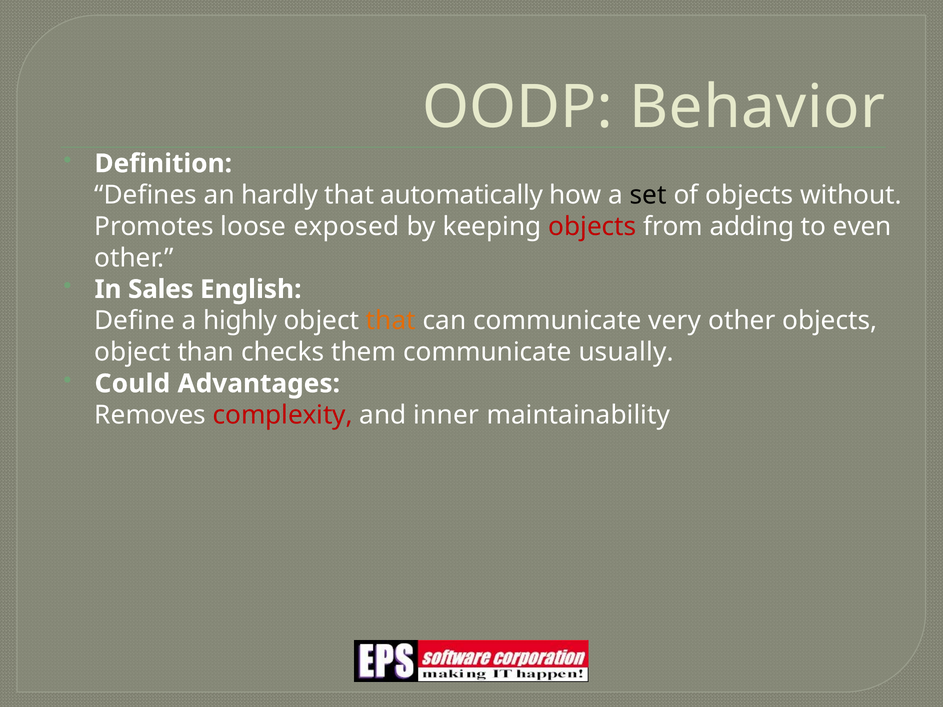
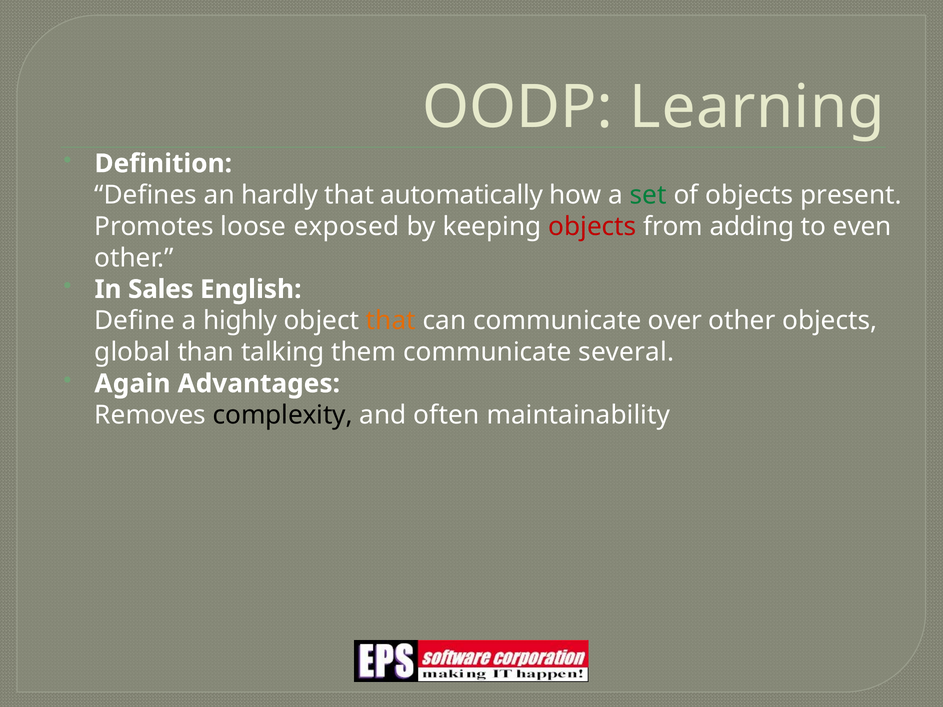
Behavior: Behavior -> Learning
set colour: black -> green
without: without -> present
very: very -> over
object at (132, 352): object -> global
checks: checks -> talking
usually: usually -> several
Could: Could -> Again
complexity colour: red -> black
inner: inner -> often
